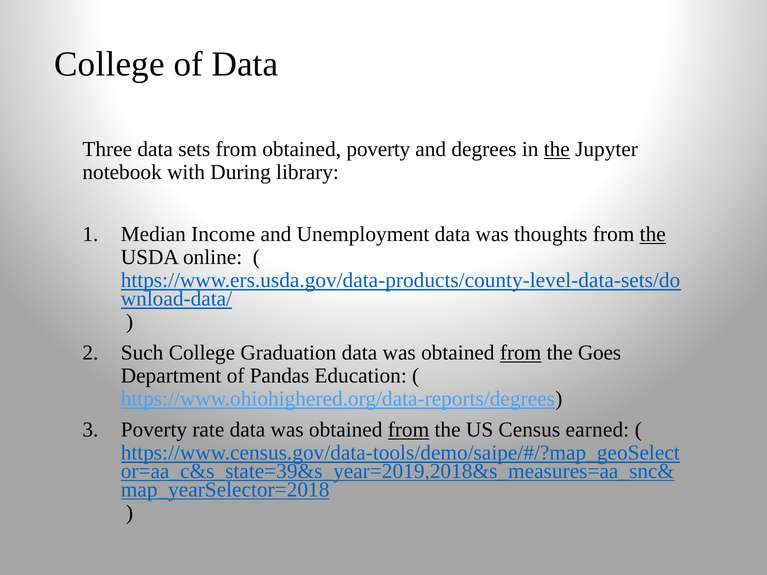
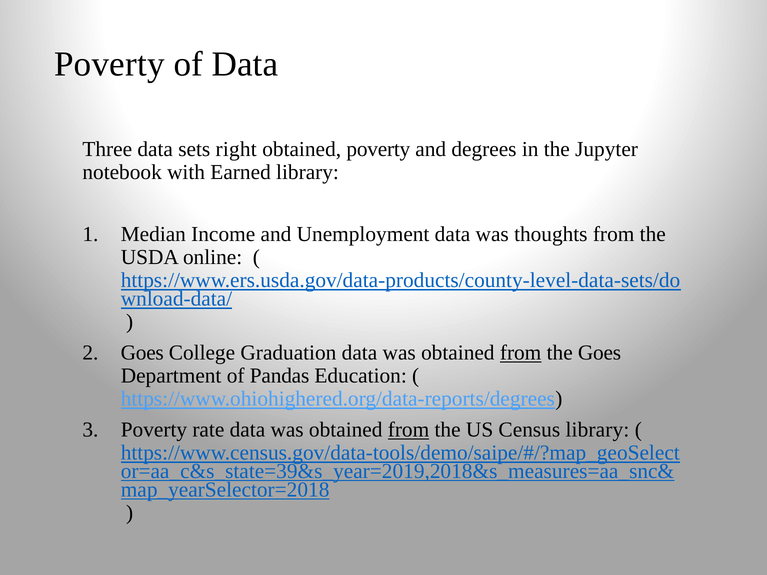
College at (109, 64): College -> Poverty
sets from: from -> right
the at (557, 149) underline: present -> none
During: During -> Earned
the at (653, 234) underline: present -> none
Such at (142, 353): Such -> Goes
Census earned: earned -> library
